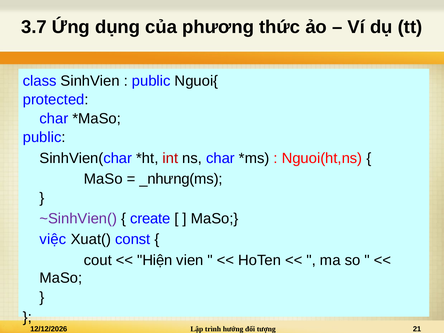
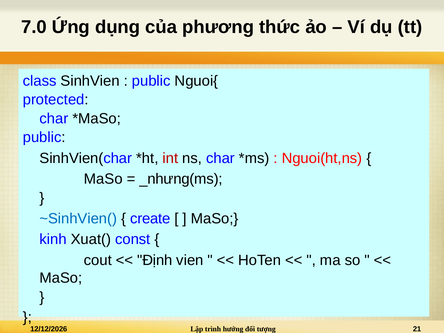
3.7: 3.7 -> 7.0
~SinhVien( colour: purple -> blue
việc: việc -> kinh
Hiện: Hiện -> Định
